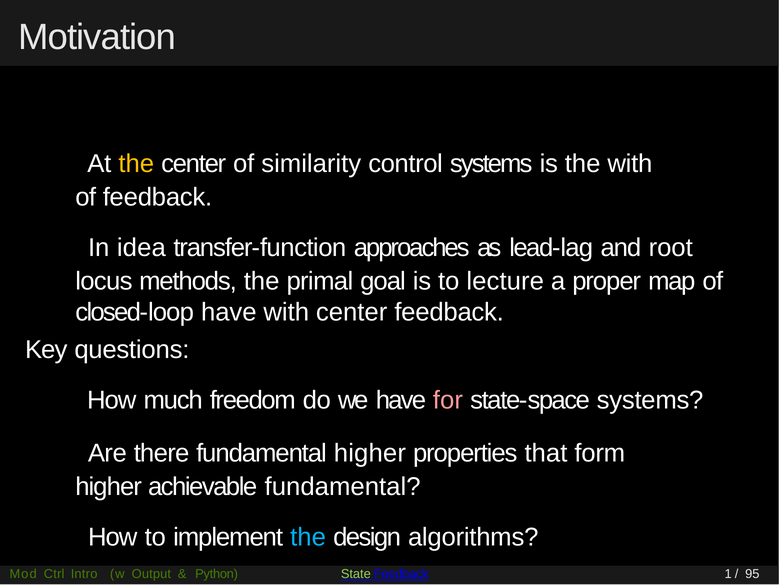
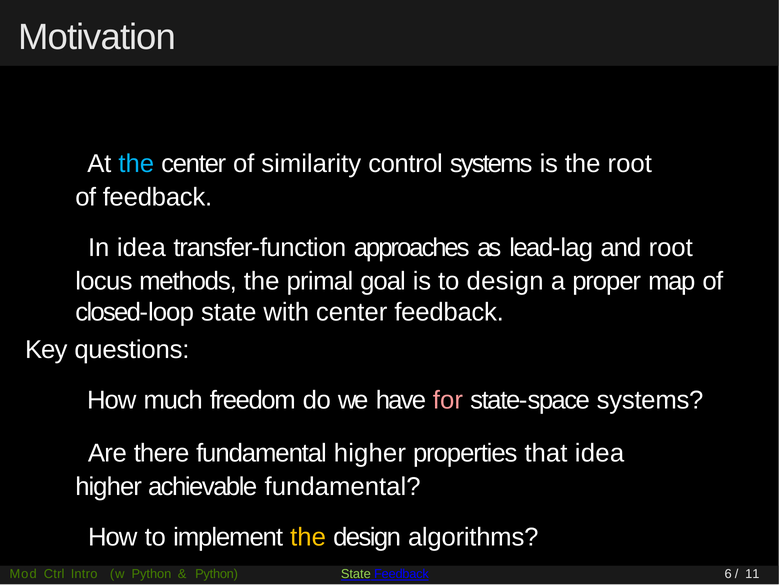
the at (136, 164) colour: yellow -> light blue
the with: with -> root
to lecture: lecture -> design
closed-loop have: have -> state
that form: form -> idea
the at (308, 537) colour: light blue -> yellow
w Output: Output -> Python
1: 1 -> 6
95: 95 -> 11
